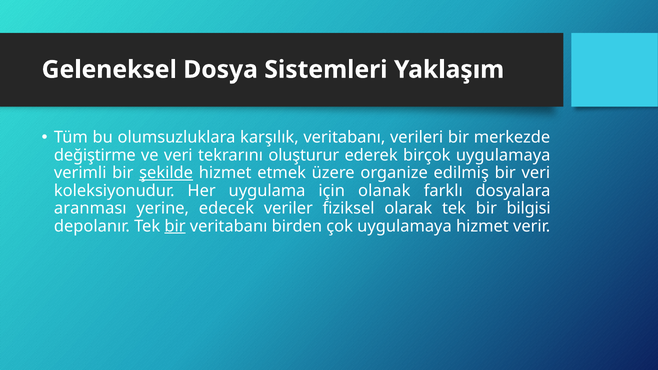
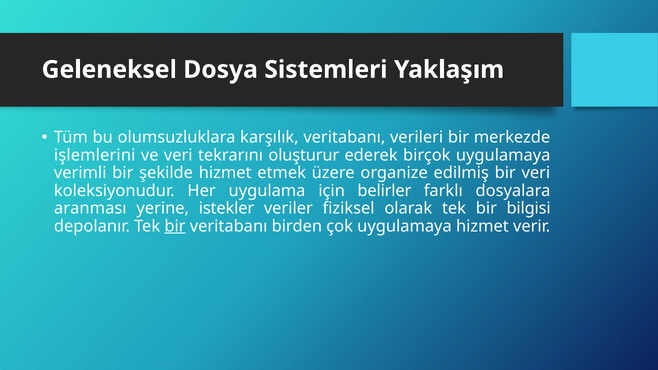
değiştirme: değiştirme -> işlemlerini
şekilde underline: present -> none
olanak: olanak -> belirler
edecek: edecek -> istekler
